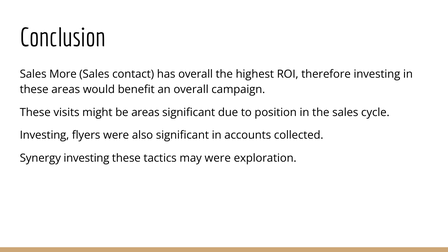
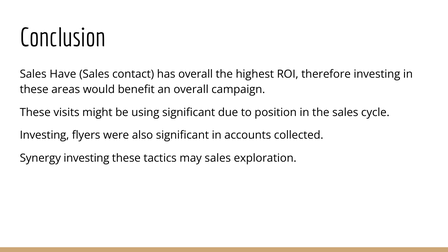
More: More -> Have
be areas: areas -> using
may were: were -> sales
